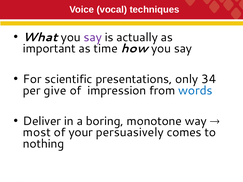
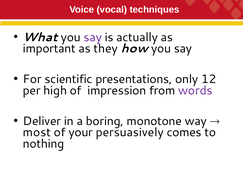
time: time -> they
34: 34 -> 12
give: give -> high
words colour: blue -> purple
